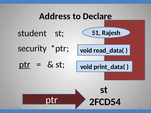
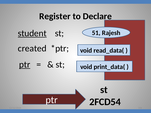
Address: Address -> Register
student underline: none -> present
security: security -> created
